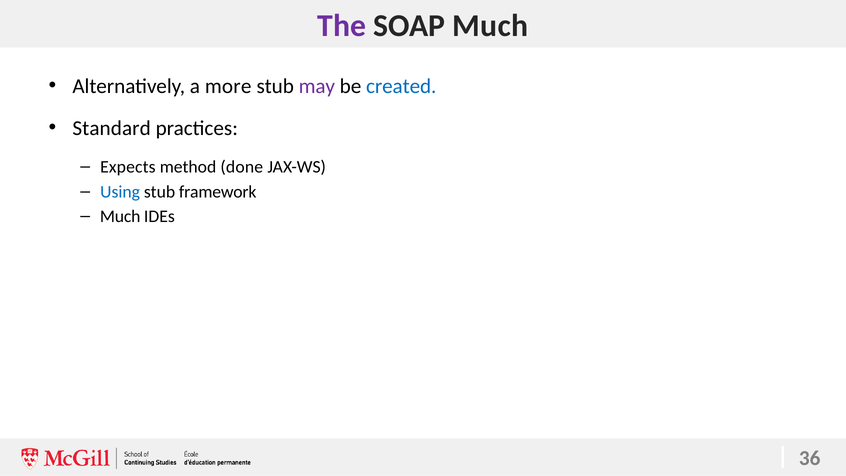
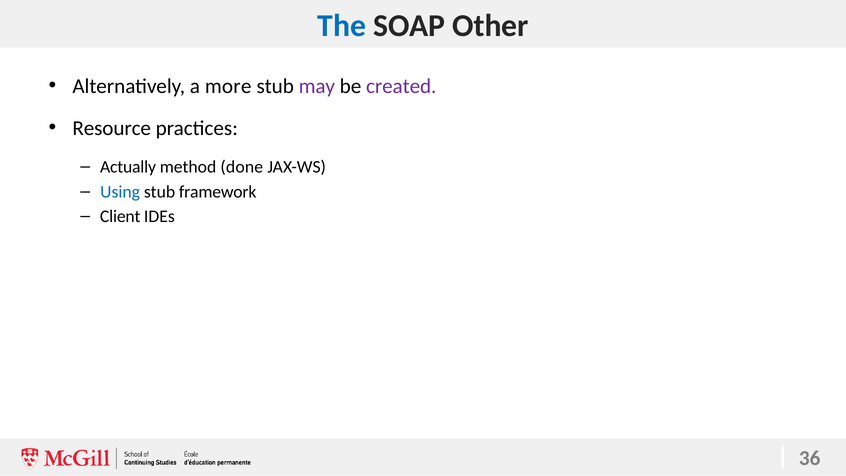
The colour: purple -> blue
SOAP Much: Much -> Other
created colour: blue -> purple
Standard: Standard -> Resource
Expects: Expects -> Actually
Much at (120, 216): Much -> Client
